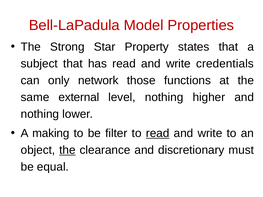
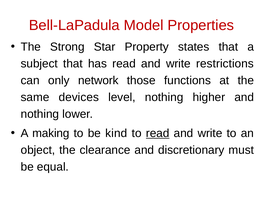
credentials: credentials -> restrictions
external: external -> devices
filter: filter -> kind
the at (67, 150) underline: present -> none
